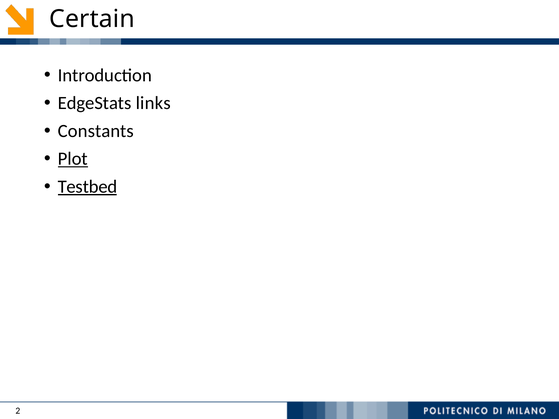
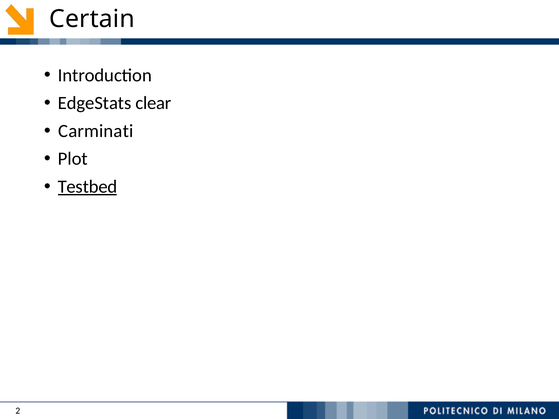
links: links -> clear
Constants: Constants -> Carminati
Plot underline: present -> none
